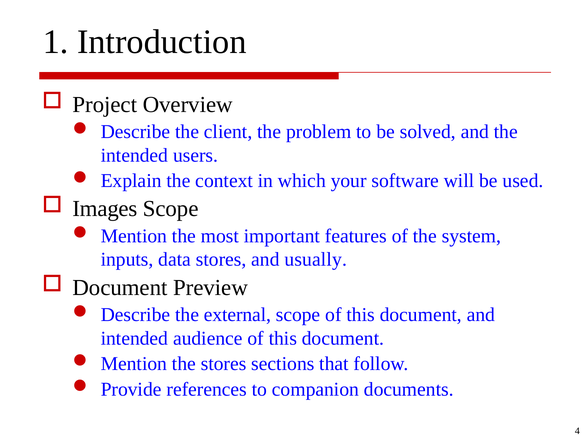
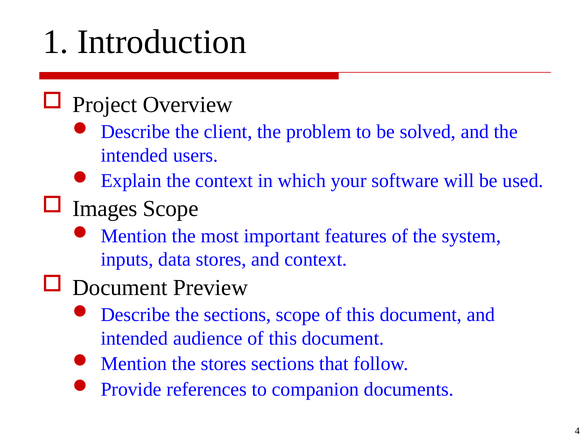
and usually: usually -> context
the external: external -> sections
